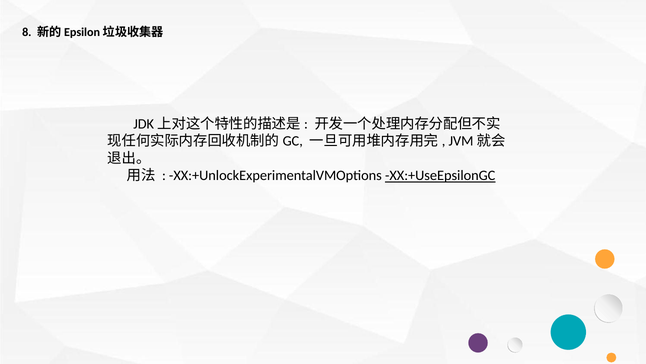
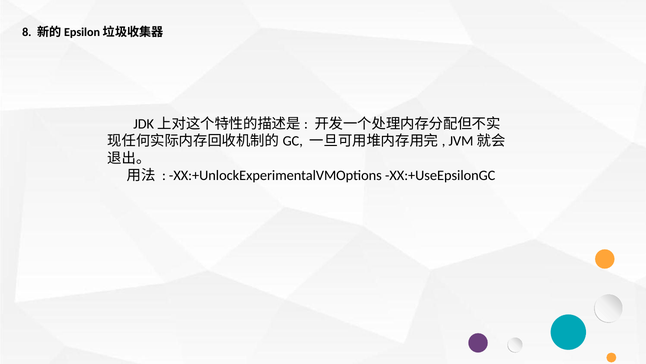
XX:+UseEpsilonGC underline: present -> none
